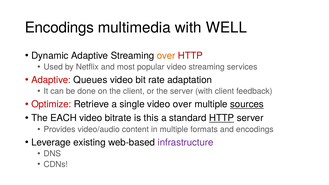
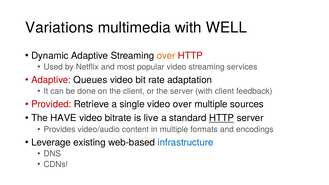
Encodings at (59, 28): Encodings -> Variations
Optimize: Optimize -> Provided
sources underline: present -> none
EACH: EACH -> HAVE
this: this -> live
infrastructure colour: purple -> blue
